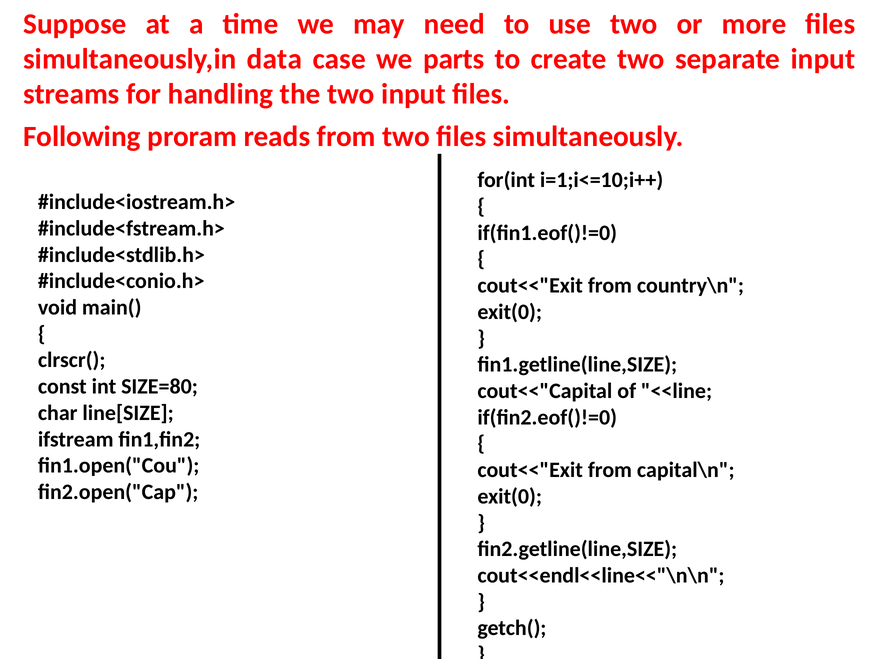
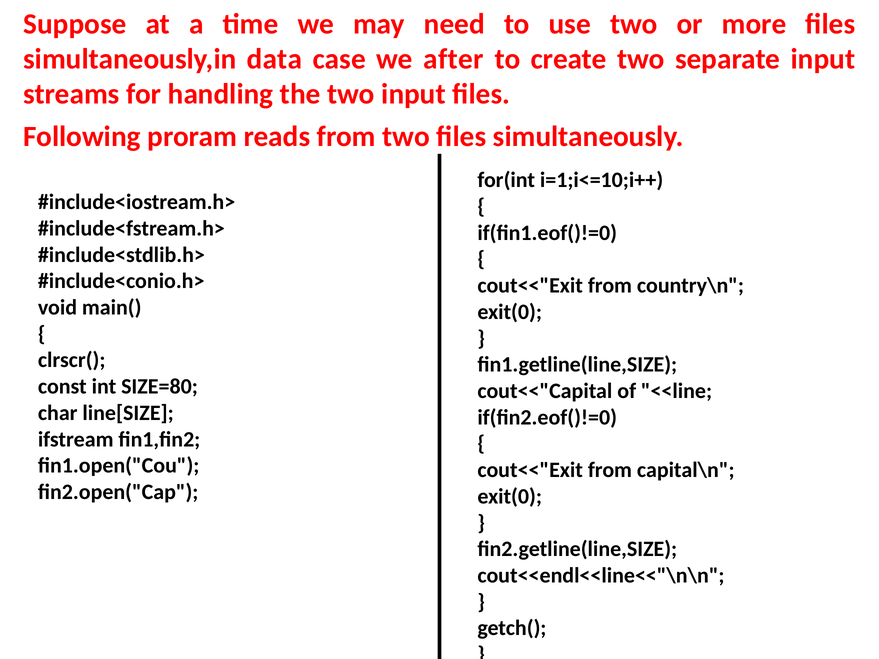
parts: parts -> after
